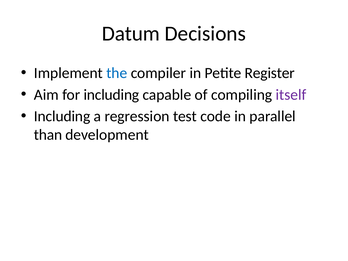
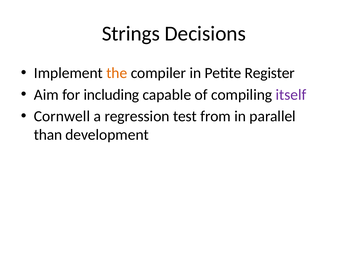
Datum: Datum -> Strings
the colour: blue -> orange
Including at (62, 116): Including -> Cornwell
code: code -> from
